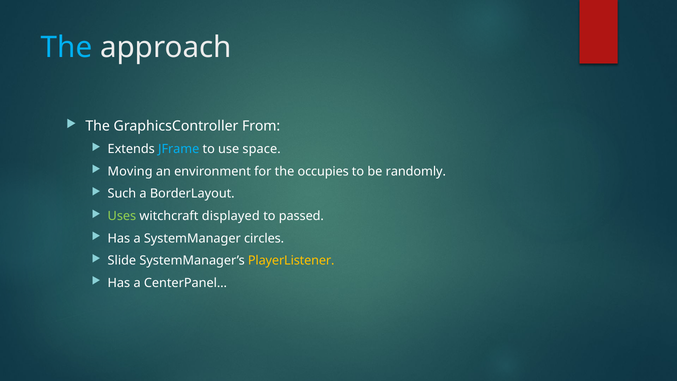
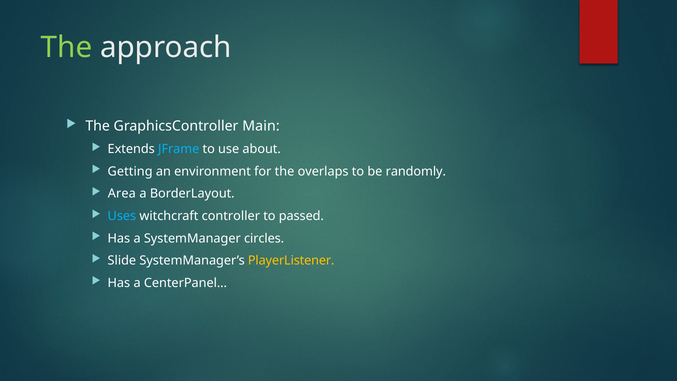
The at (67, 48) colour: light blue -> light green
From: From -> Main
space: space -> about
Moving: Moving -> Getting
occupies: occupies -> overlaps
Such: Such -> Area
Uses colour: light green -> light blue
displayed: displayed -> controller
